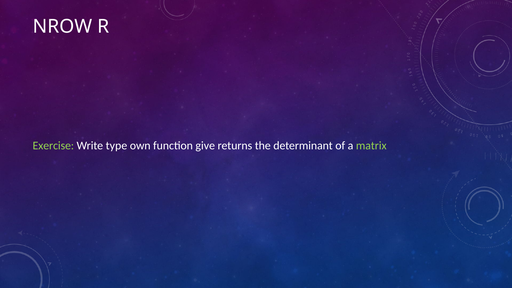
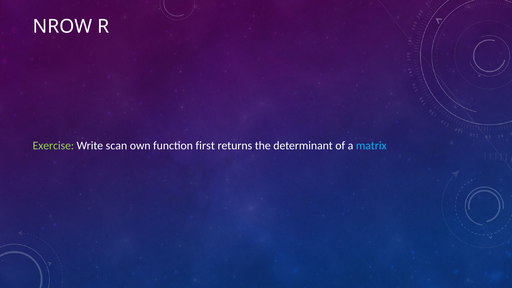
type: type -> scan
give: give -> first
matrix colour: light green -> light blue
